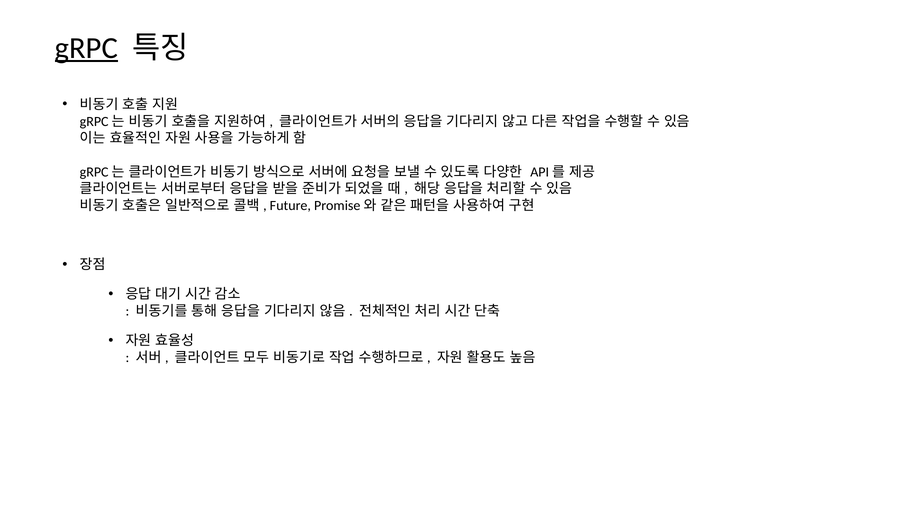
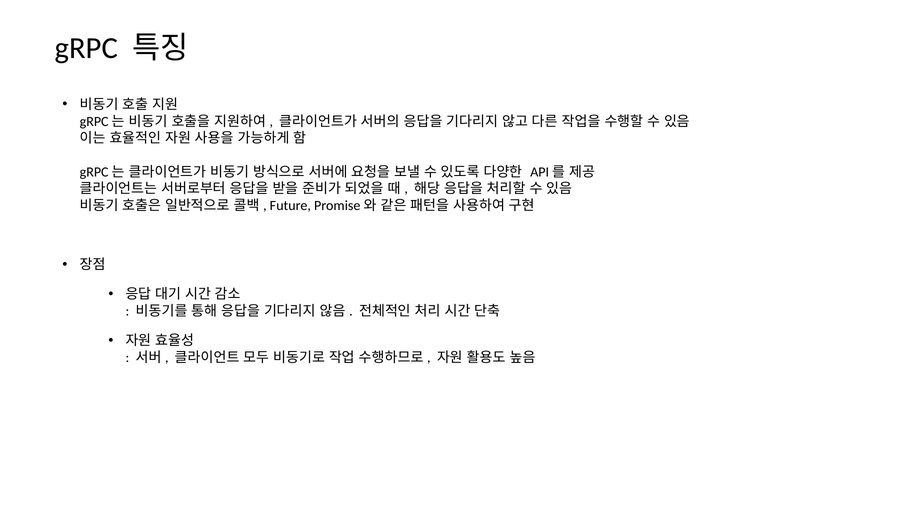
gRPC underline: present -> none
